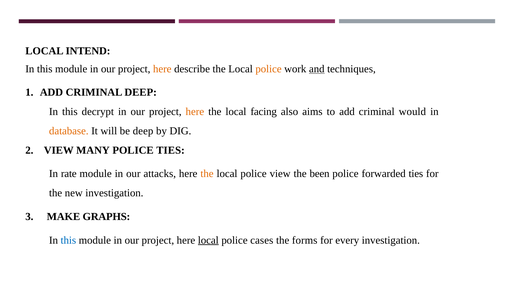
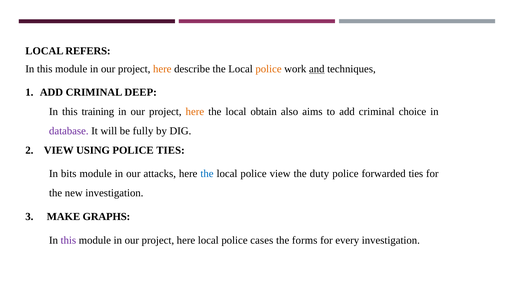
INTEND: INTEND -> REFERS
decrypt: decrypt -> training
facing: facing -> obtain
would: would -> choice
database colour: orange -> purple
be deep: deep -> fully
MANY: MANY -> USING
rate: rate -> bits
the at (207, 174) colour: orange -> blue
been: been -> duty
this at (68, 240) colour: blue -> purple
local at (208, 240) underline: present -> none
